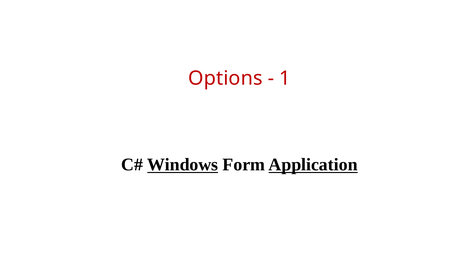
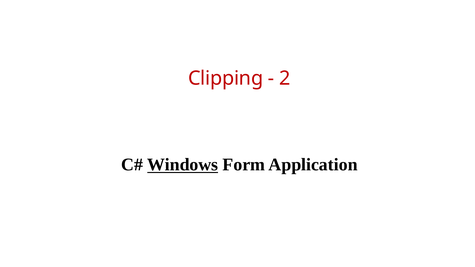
Options: Options -> Clipping
1: 1 -> 2
Application underline: present -> none
